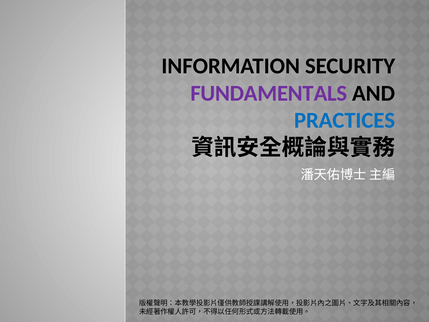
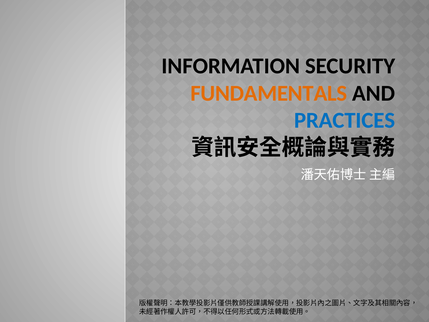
FUNDAMENTALS colour: purple -> orange
